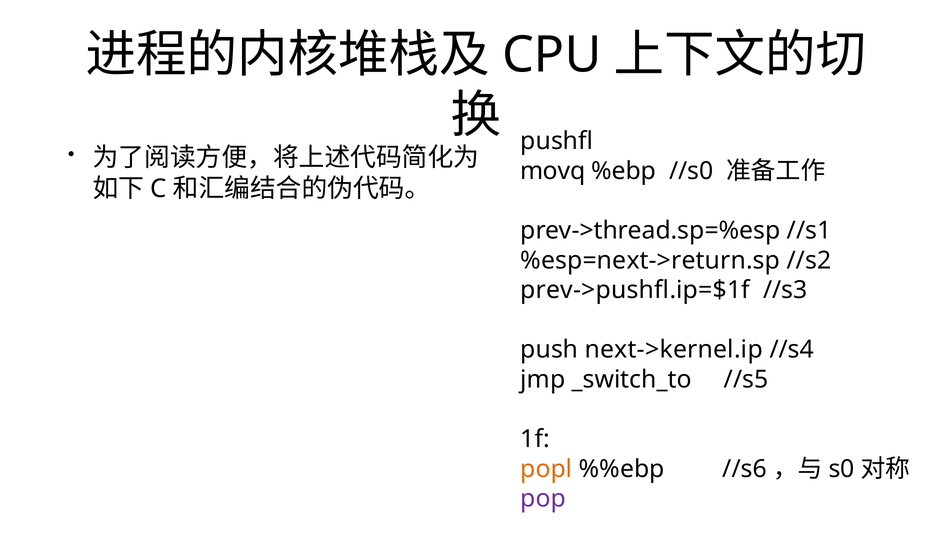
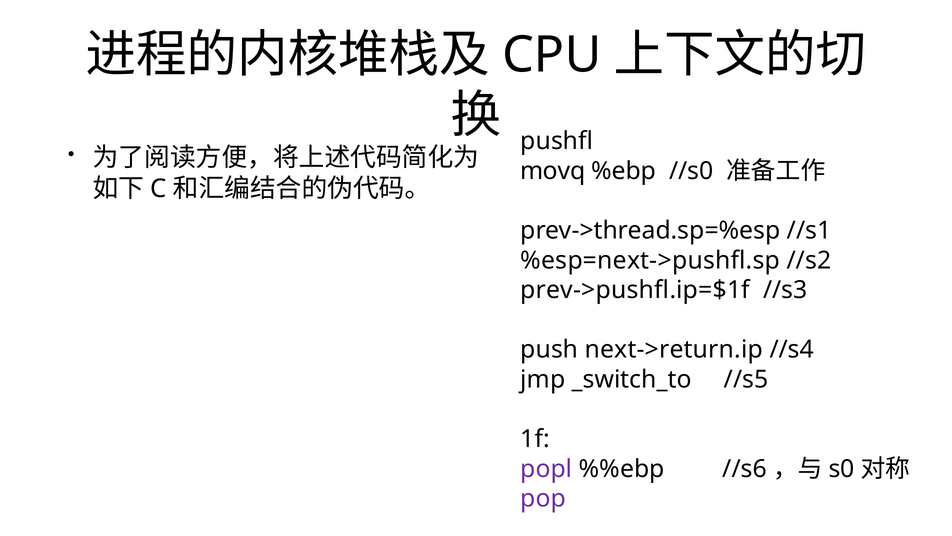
%esp=next->return.sp: %esp=next->return.sp -> %esp=next->pushfl.sp
next->kernel.ip: next->kernel.ip -> next->return.ip
popl colour: orange -> purple
